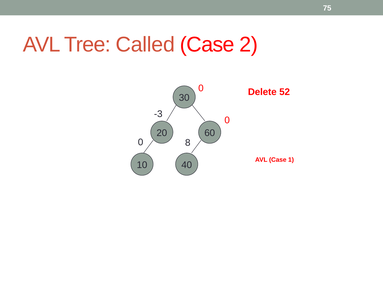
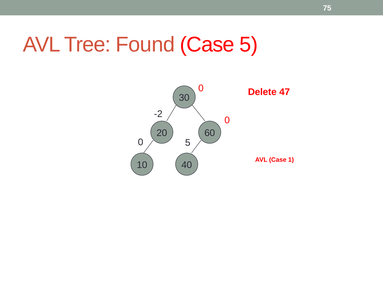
Called: Called -> Found
Case 2: 2 -> 5
52: 52 -> 47
-3: -3 -> -2
0 8: 8 -> 5
